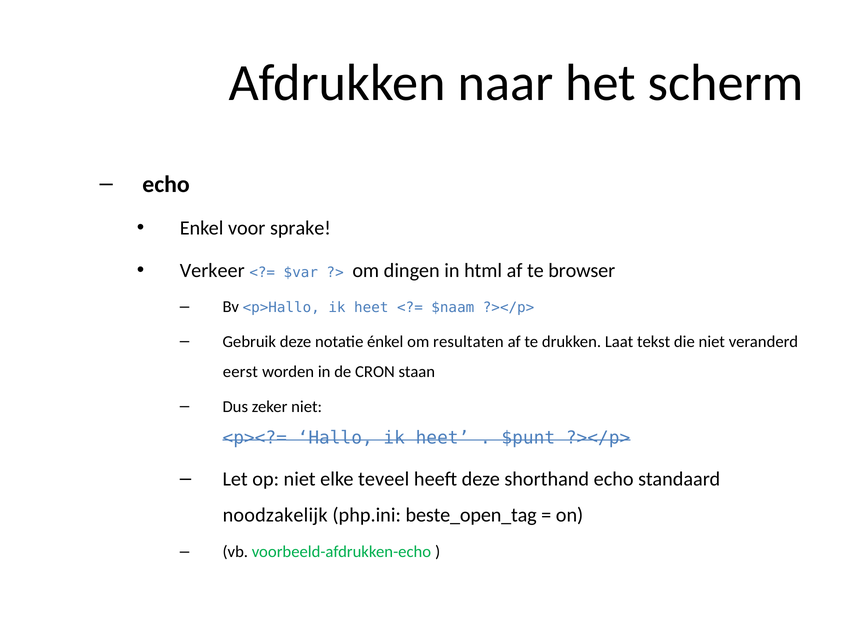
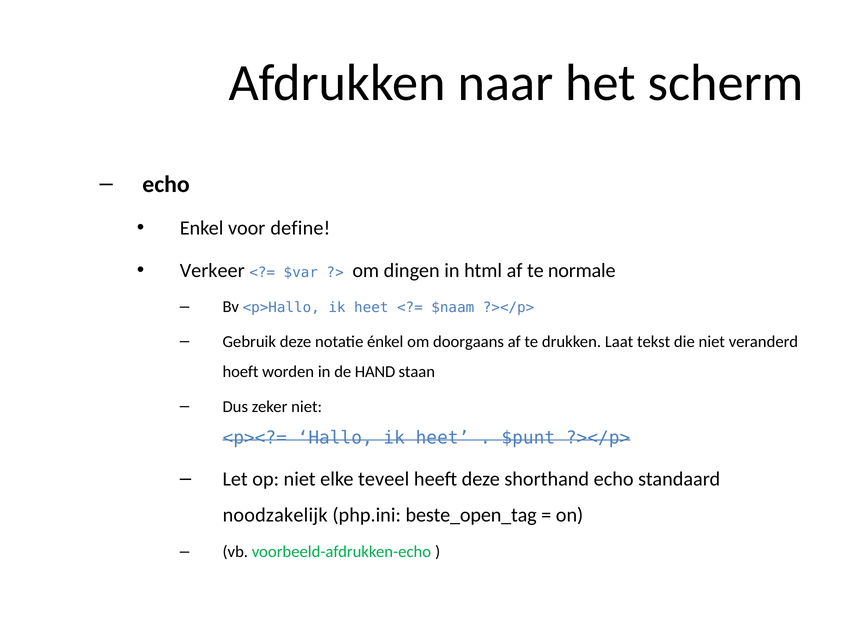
sprake: sprake -> define
browser: browser -> normale
resultaten: resultaten -> doorgaans
eerst: eerst -> hoeft
CRON: CRON -> HAND
